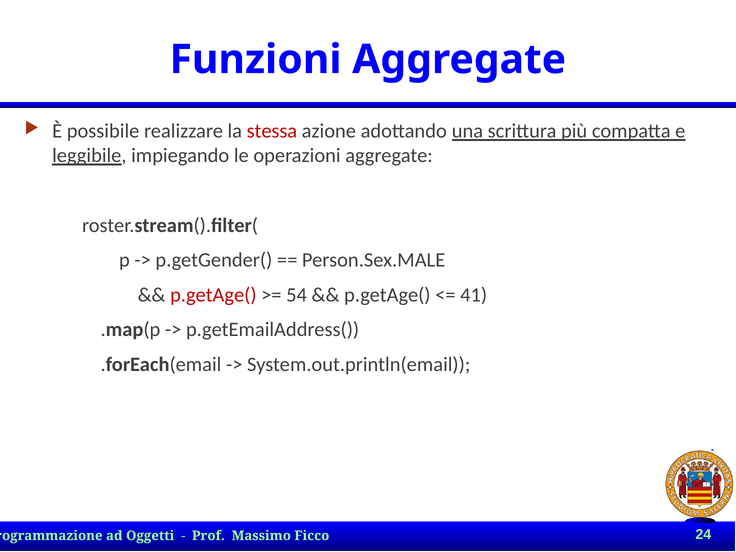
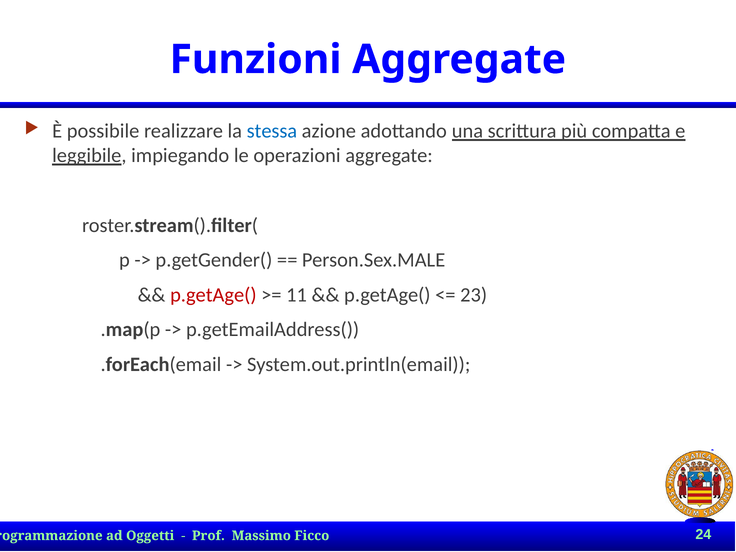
stessa colour: red -> blue
54: 54 -> 11
41: 41 -> 23
